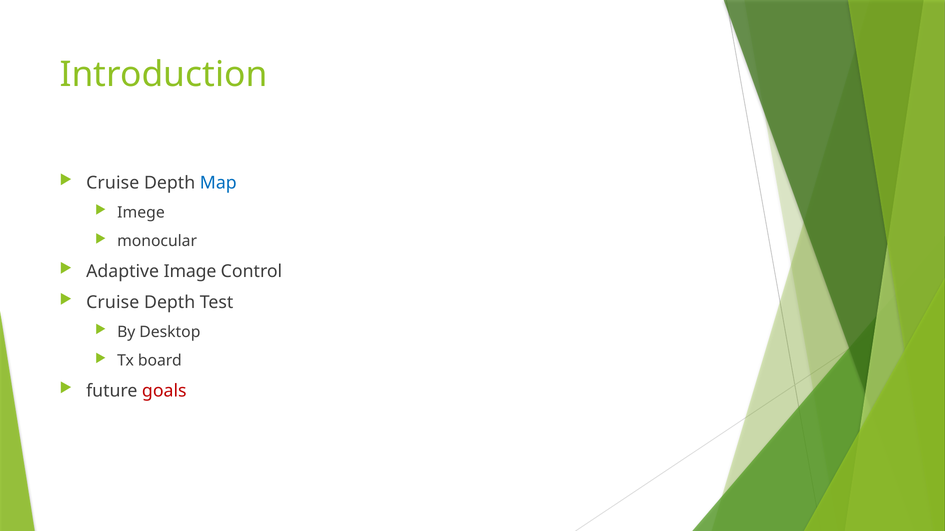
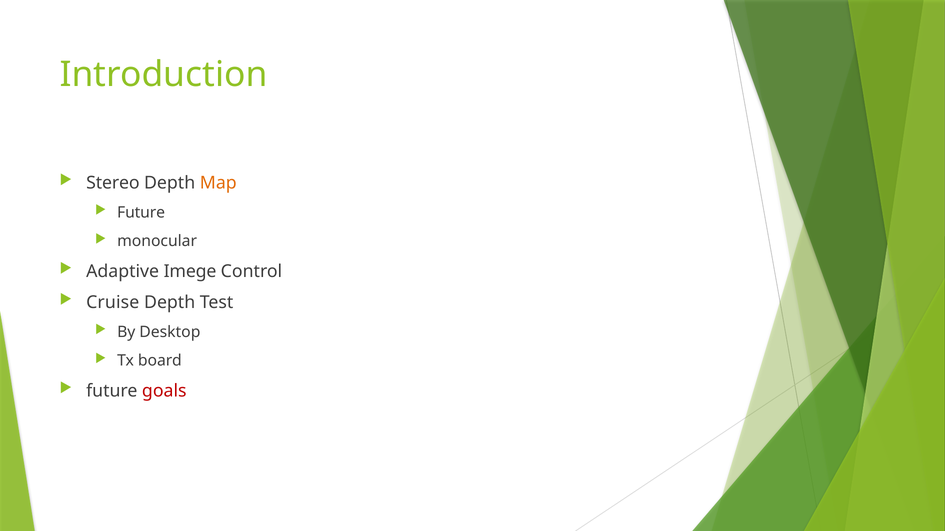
Cruise at (113, 183): Cruise -> Stereo
Map colour: blue -> orange
Imege at (141, 213): Imege -> Future
Image: Image -> Imege
